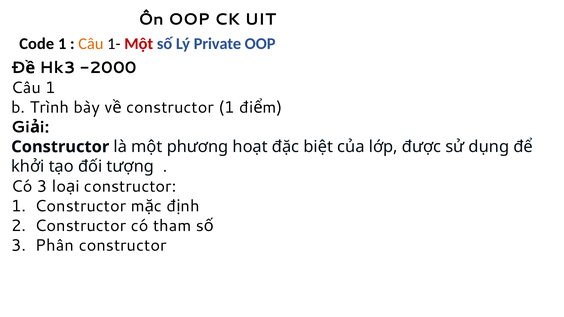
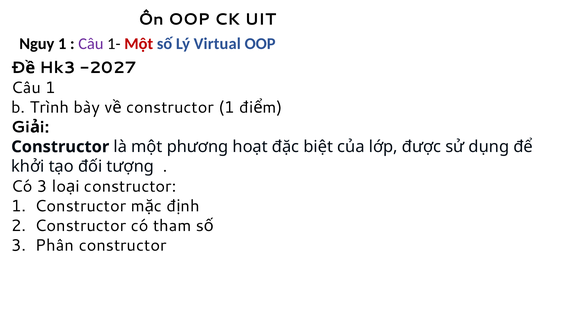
Code: Code -> Nguy
Câu at (91, 44) colour: orange -> purple
Private: Private -> Virtual
-2000: -2000 -> -2027
